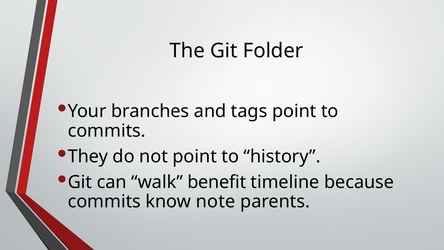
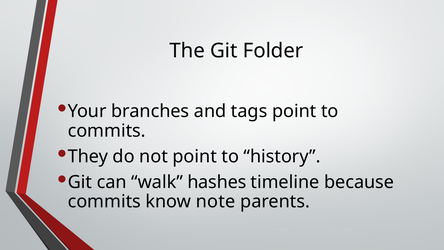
benefit: benefit -> hashes
